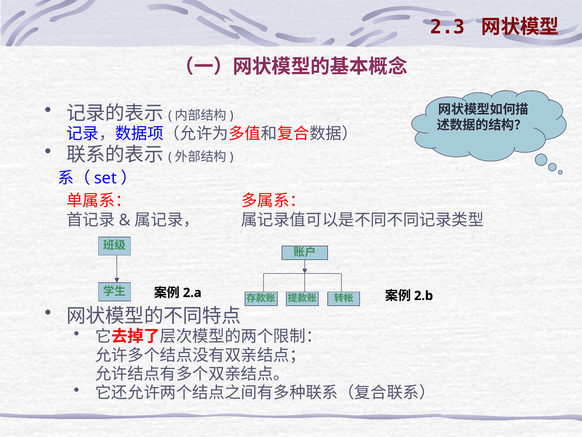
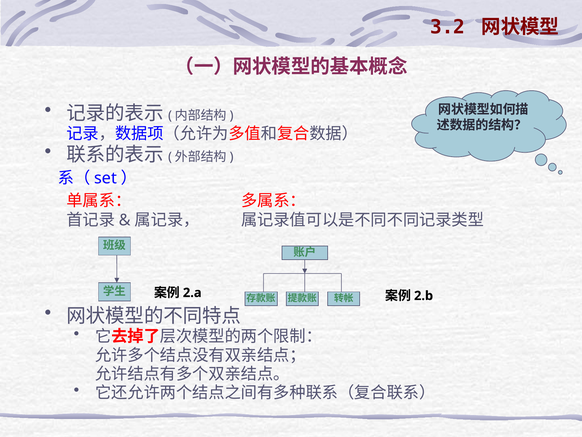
2.3: 2.3 -> 3.2
